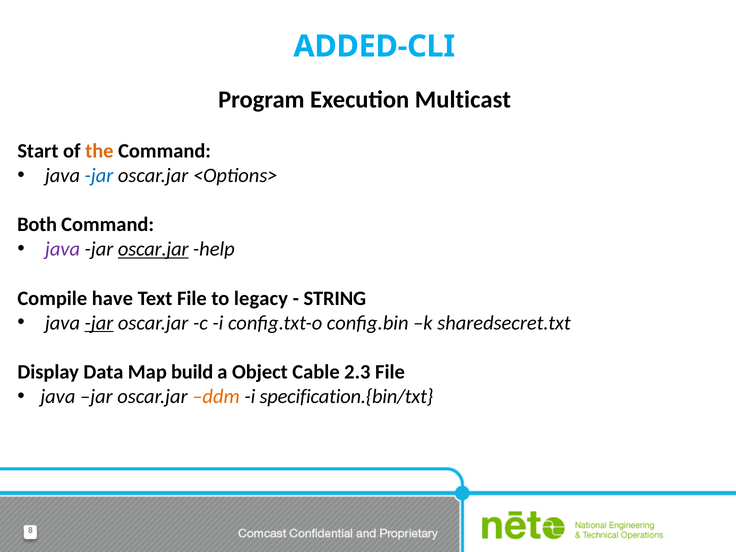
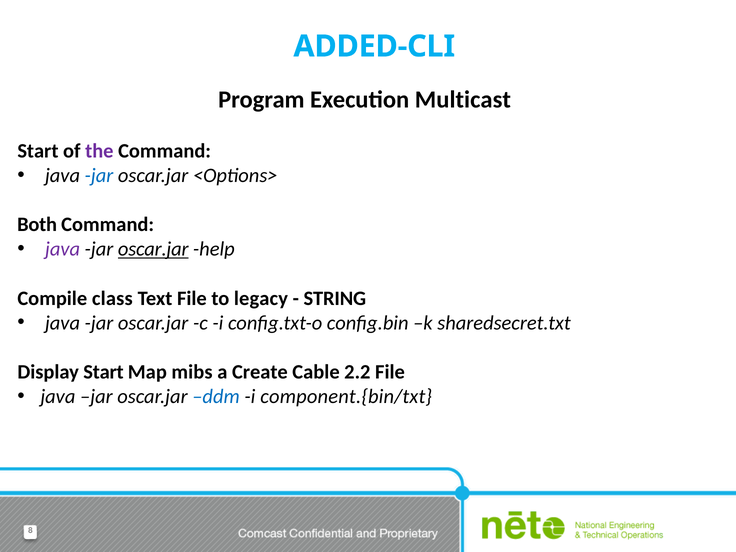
the colour: orange -> purple
have: have -> class
jar at (99, 323) underline: present -> none
Display Data: Data -> Start
build: build -> mibs
Object: Object -> Create
2.3: 2.3 -> 2.2
ddm colour: orange -> blue
specification.{bin/txt: specification.{bin/txt -> component.{bin/txt
